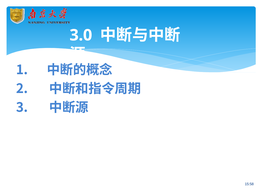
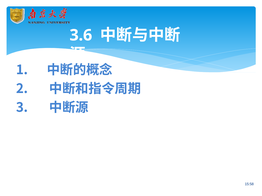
3.0: 3.0 -> 3.6
